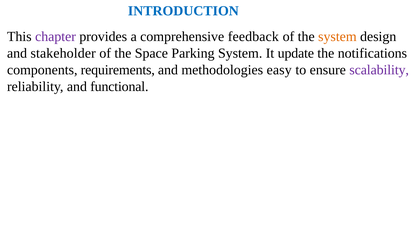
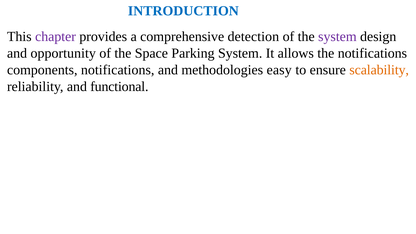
feedback: feedback -> detection
system at (337, 37) colour: orange -> purple
stakeholder: stakeholder -> opportunity
update: update -> allows
components requirements: requirements -> notifications
scalability colour: purple -> orange
